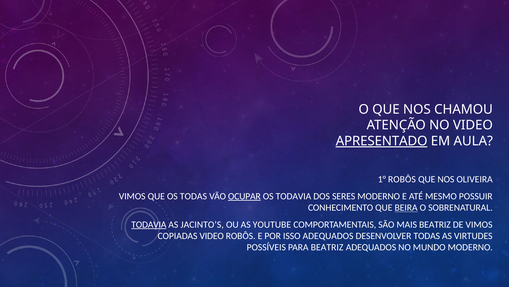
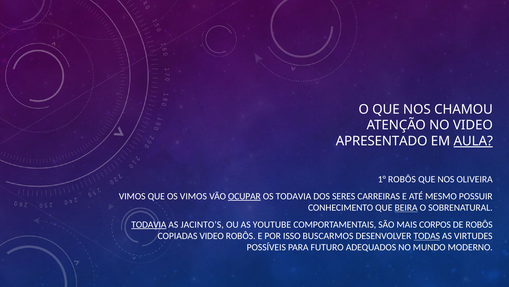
APRESENTADO underline: present -> none
AULA underline: none -> present
OS TODAS: TODAS -> VIMOS
SERES MODERNO: MODERNO -> CARREIRAS
MAIS BEATRIZ: BEATRIZ -> CORPOS
DE VIMOS: VIMOS -> ROBÔS
ISSO ADEQUADOS: ADEQUADOS -> BUSCARMOS
TODAS at (427, 235) underline: none -> present
PARA BEATRIZ: BEATRIZ -> FUTURO
